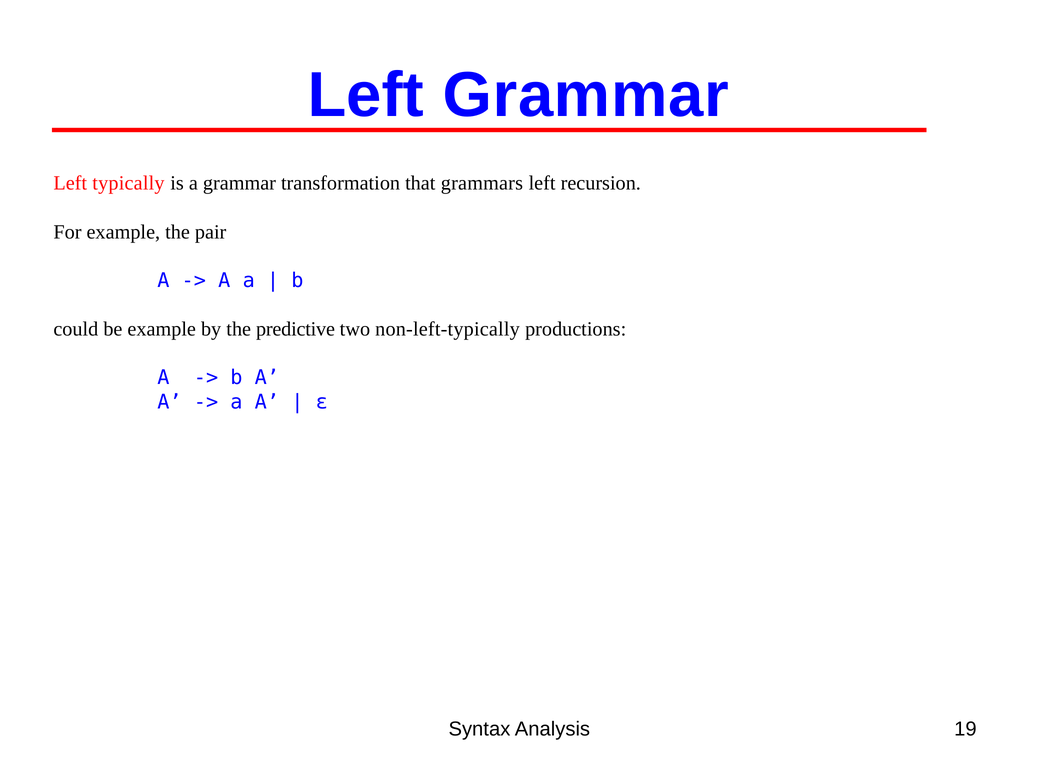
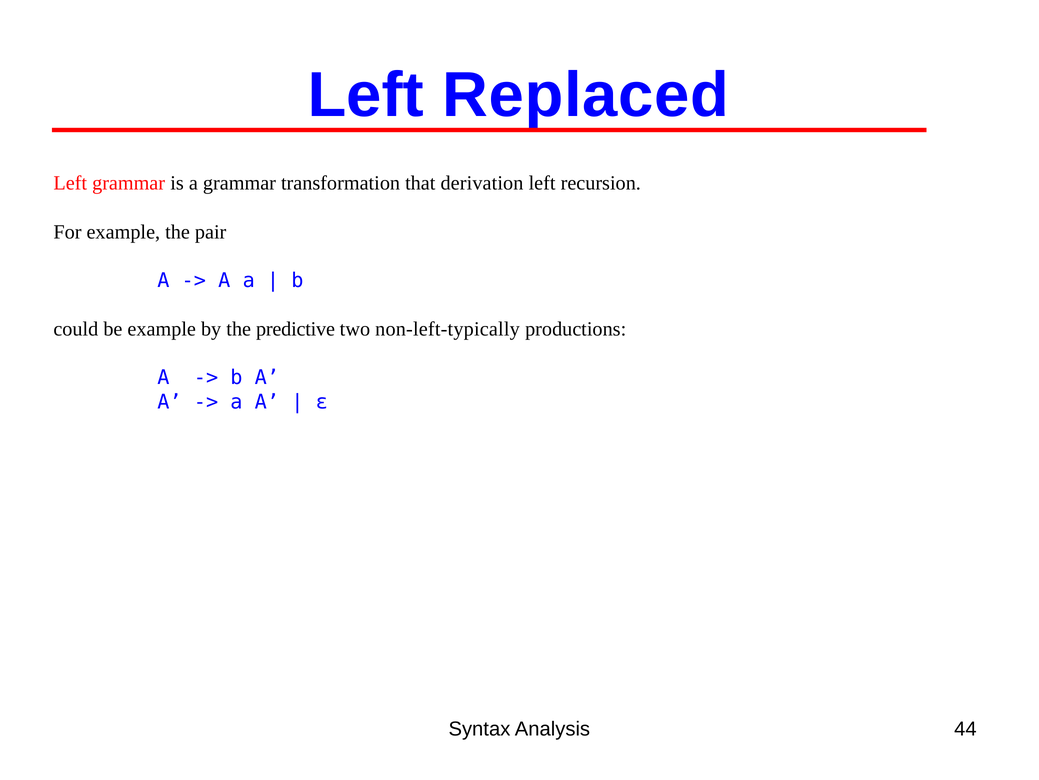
Left Grammar: Grammar -> Replaced
Left typically: typically -> grammar
grammars: grammars -> derivation
19: 19 -> 44
